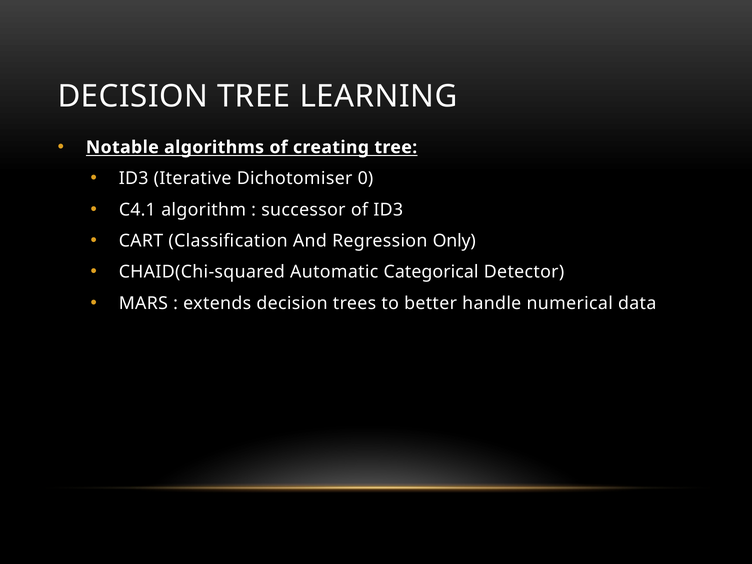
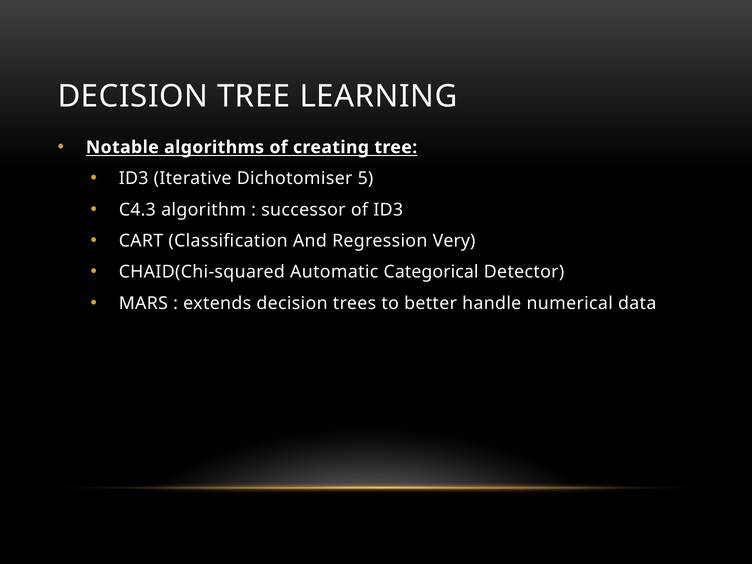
0: 0 -> 5
C4.1: C4.1 -> C4.3
Only: Only -> Very
